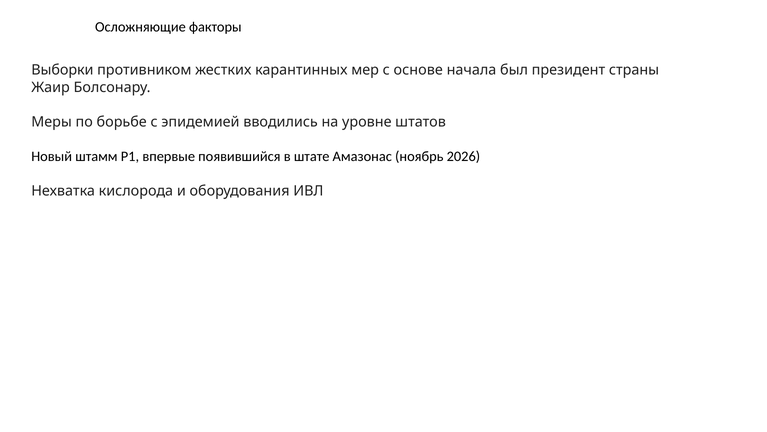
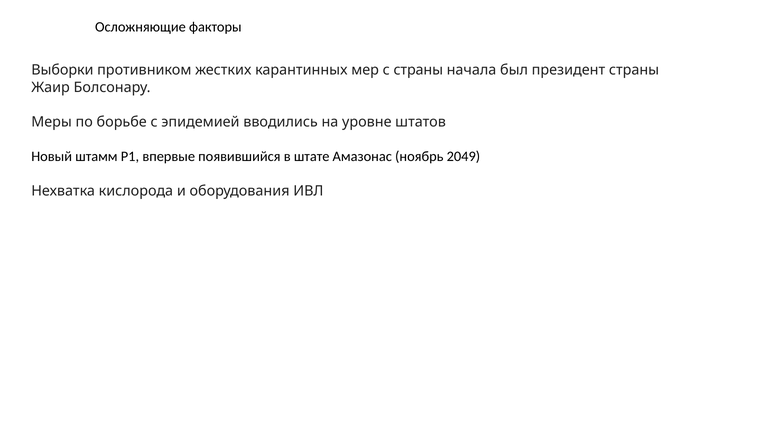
с основе: основе -> страны
2026: 2026 -> 2049
